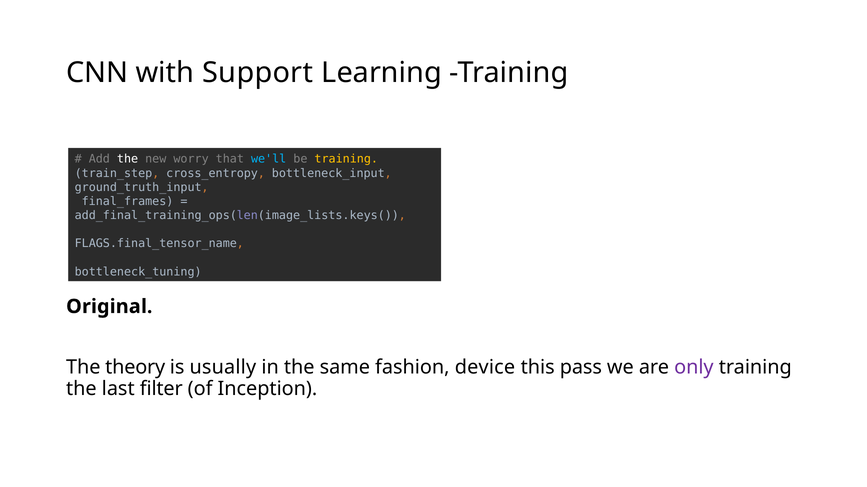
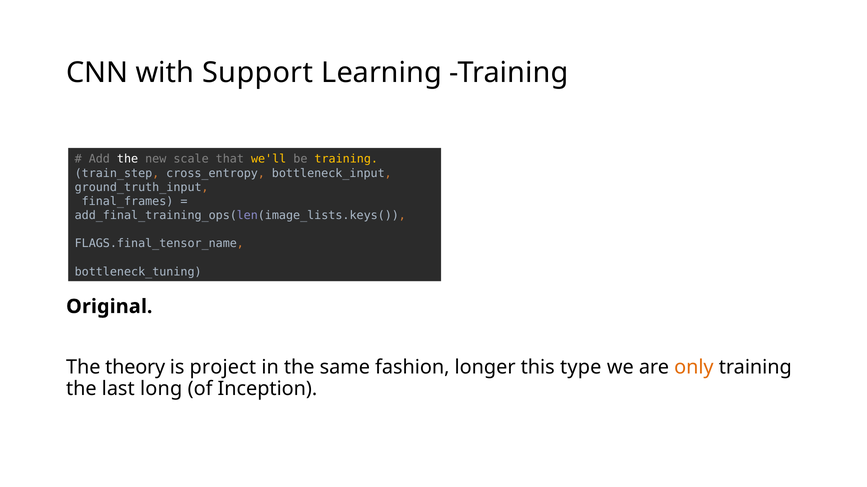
worry: worry -> scale
we'll colour: light blue -> yellow
usually: usually -> project
device: device -> longer
pass: pass -> type
only colour: purple -> orange
filter: filter -> long
